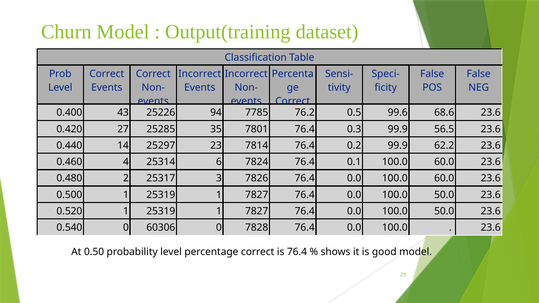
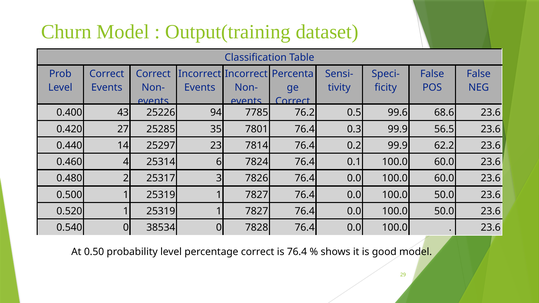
60306: 60306 -> 38534
